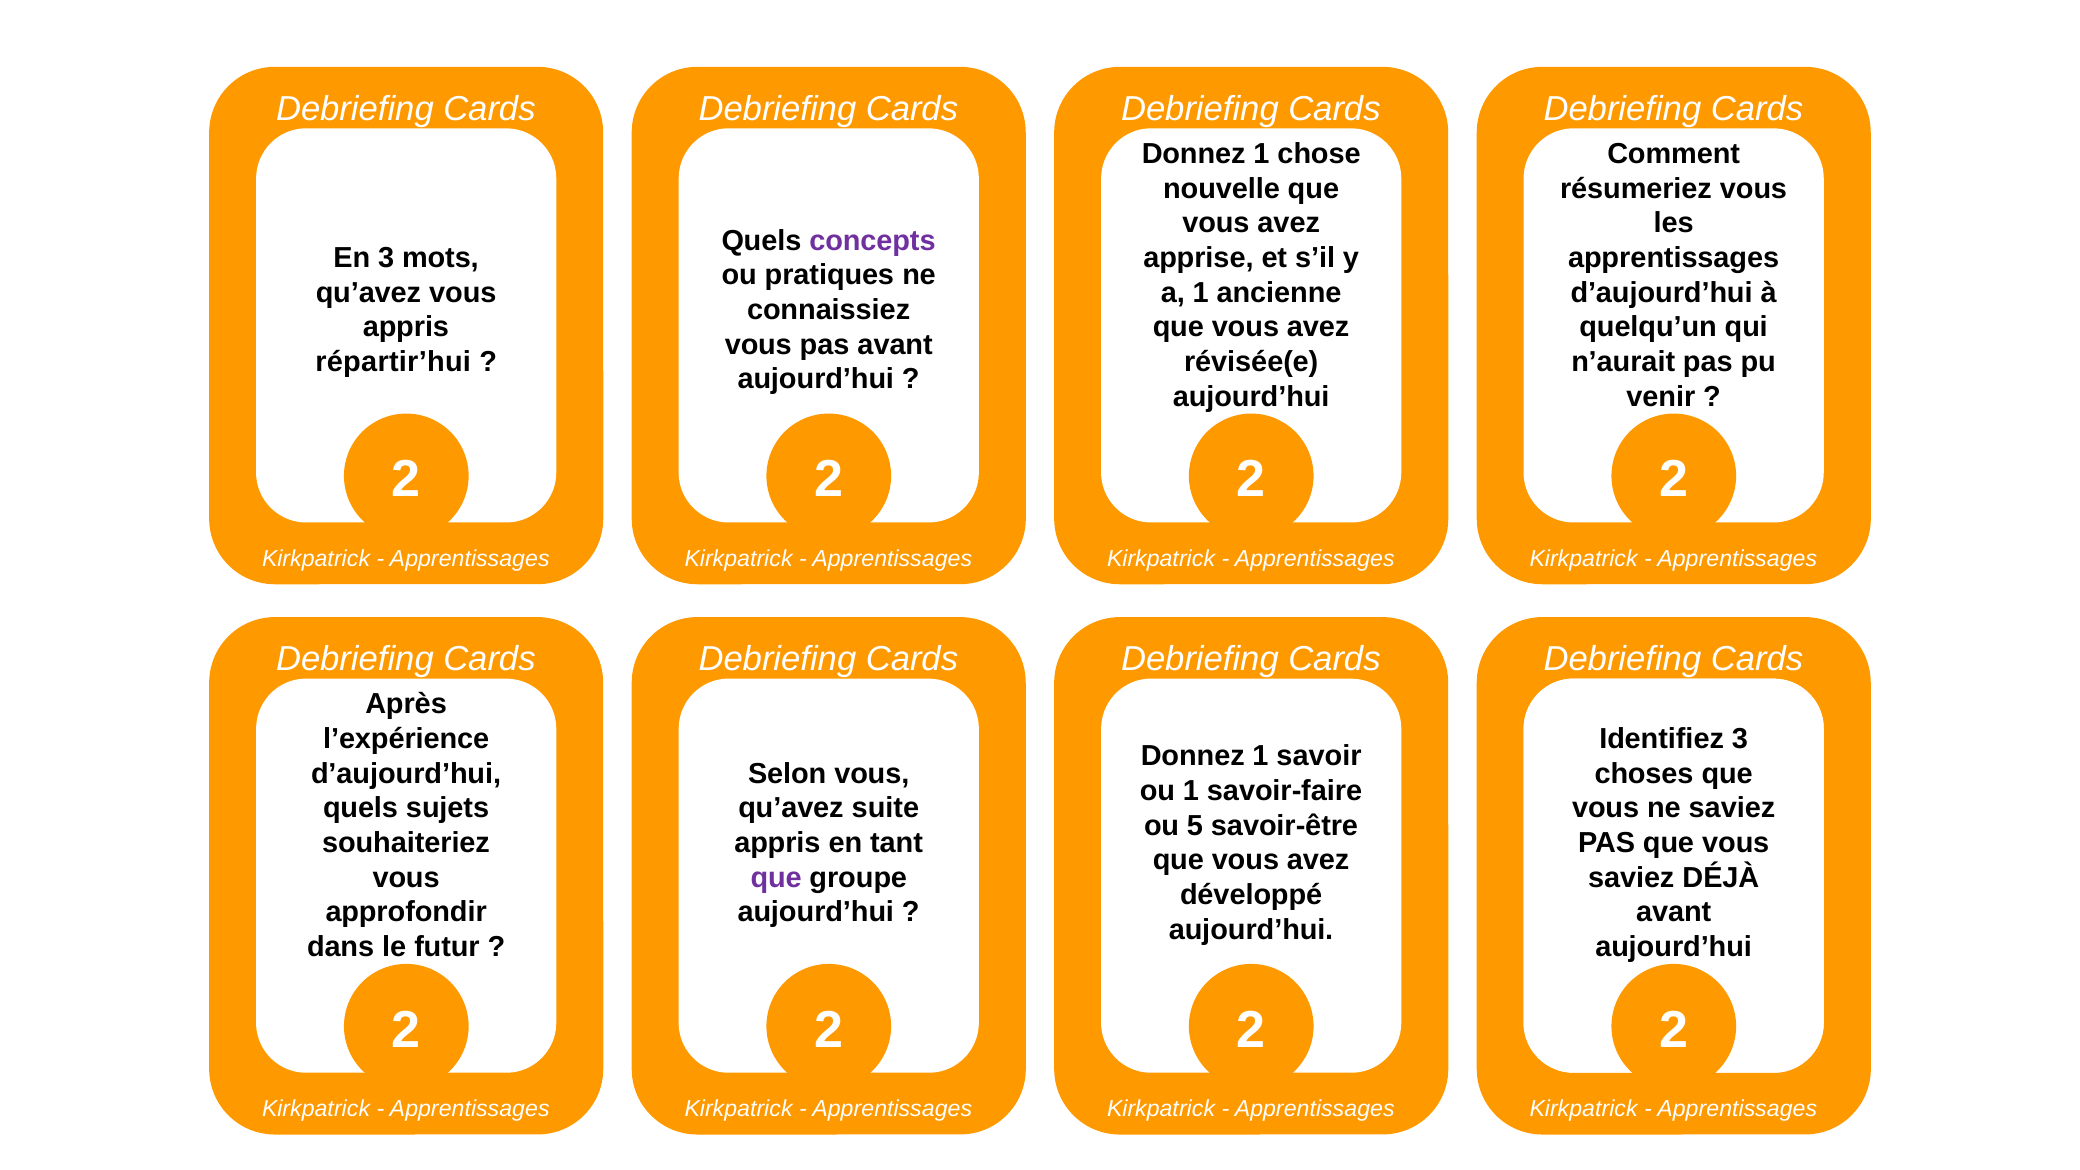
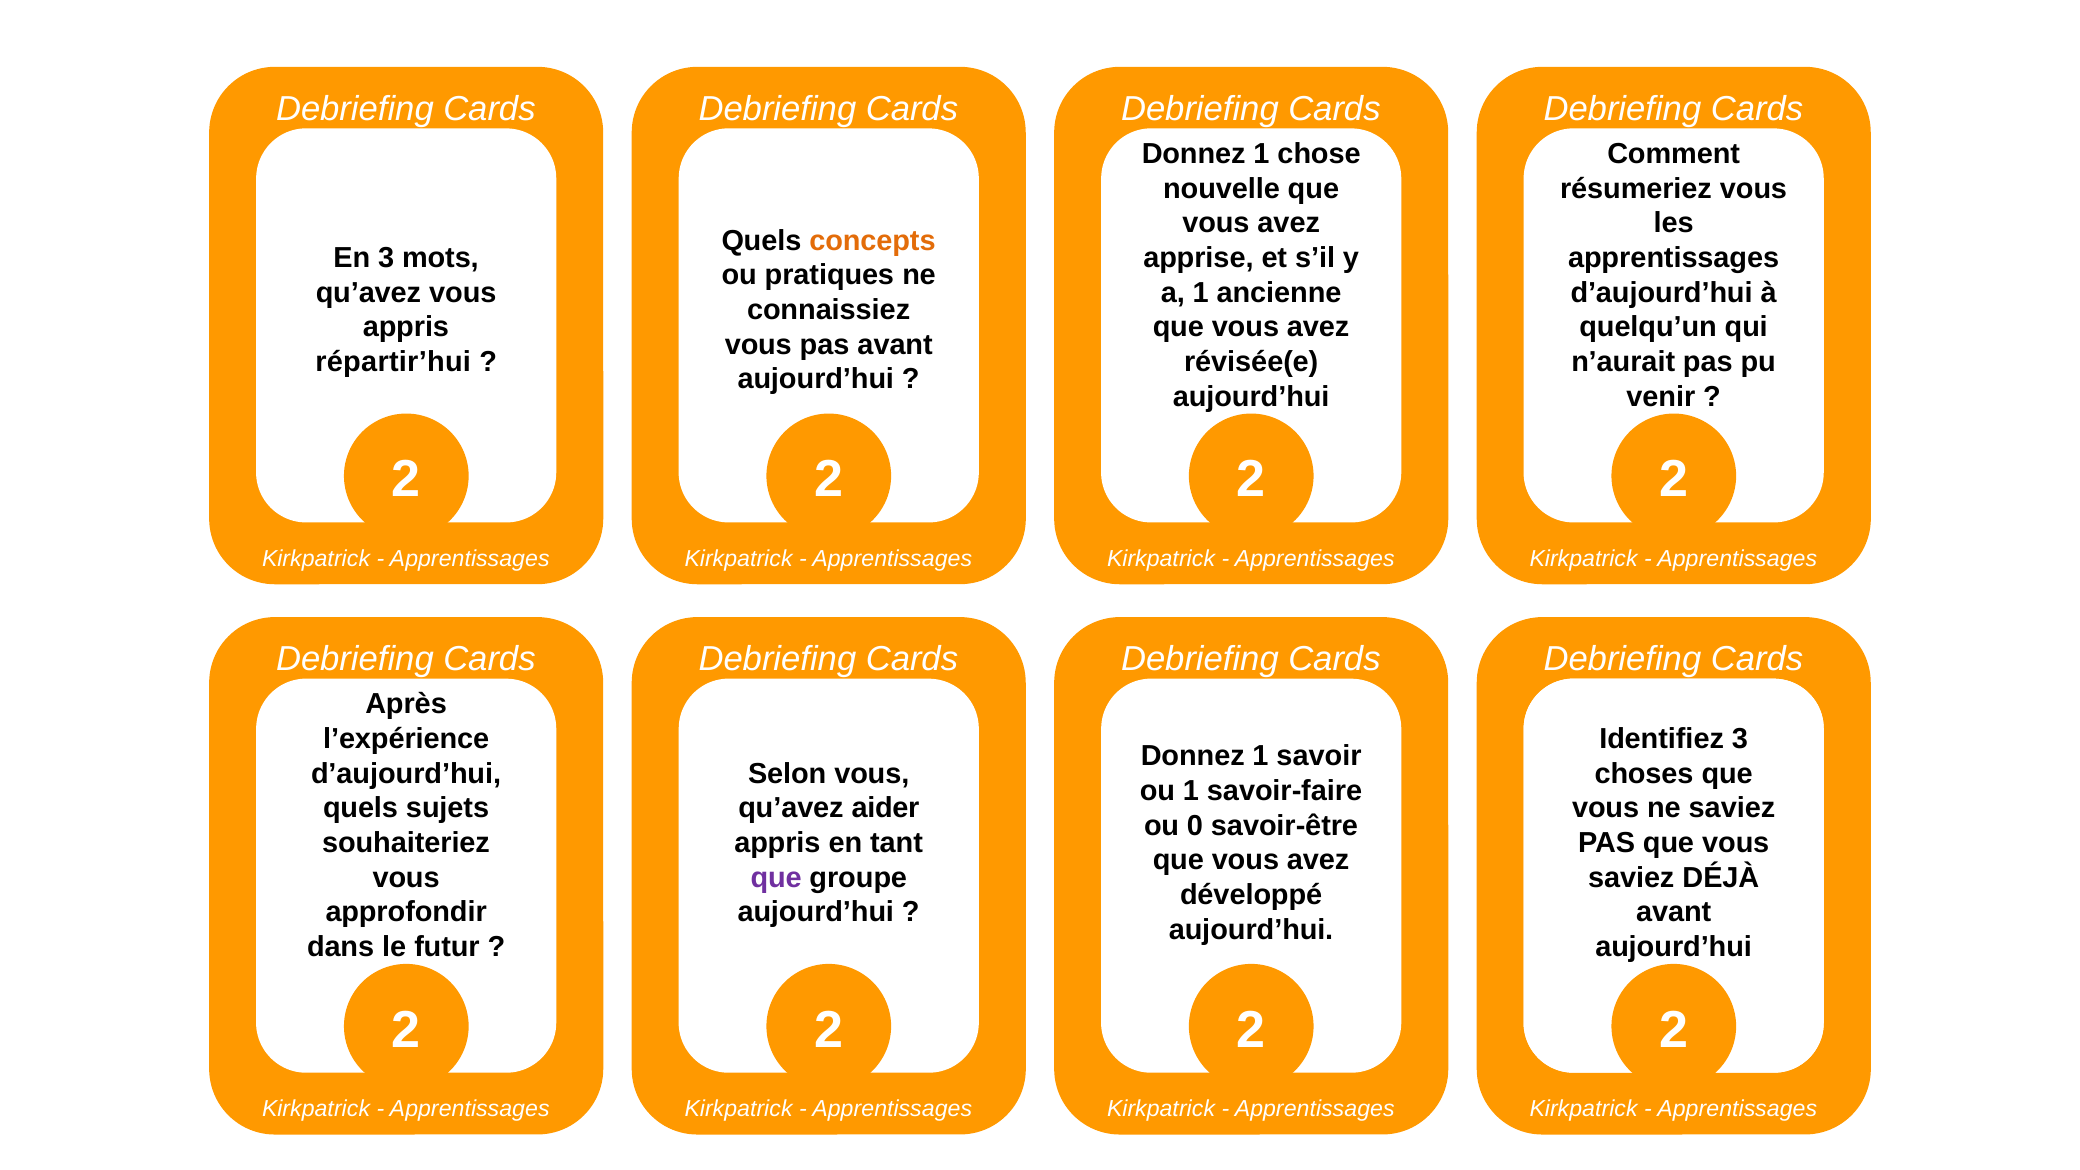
concepts colour: purple -> orange
suite: suite -> aider
5: 5 -> 0
